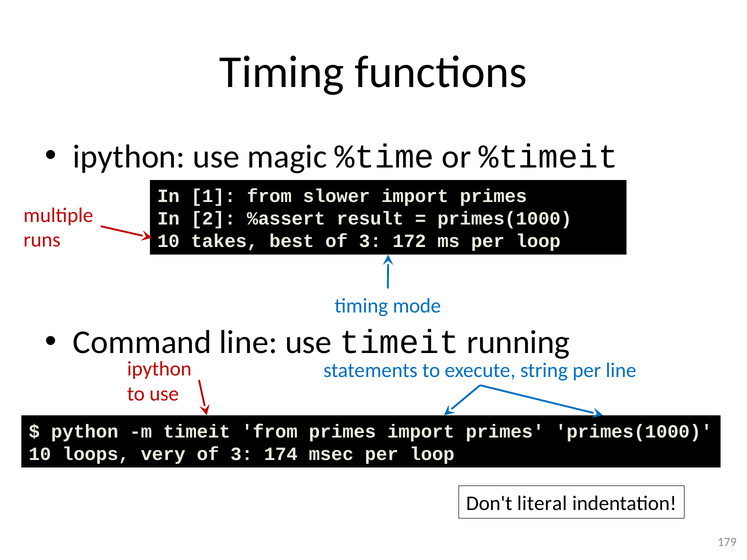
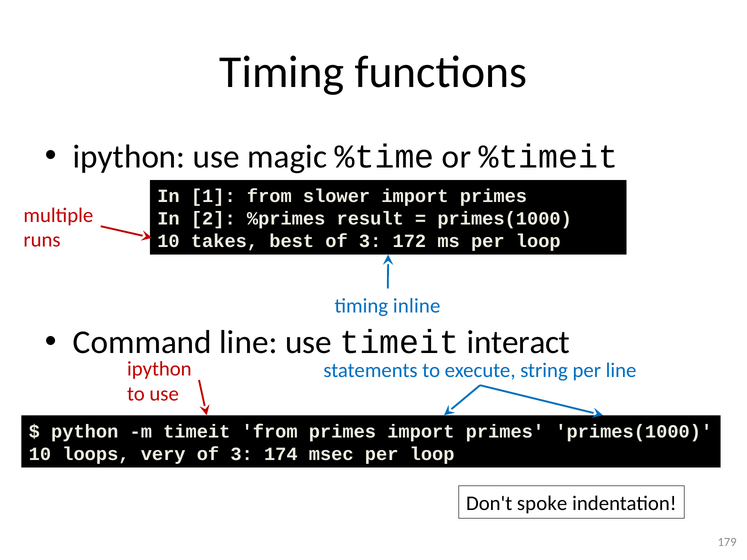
%assert: %assert -> %primes
mode: mode -> inline
running: running -> interact
literal: literal -> spoke
